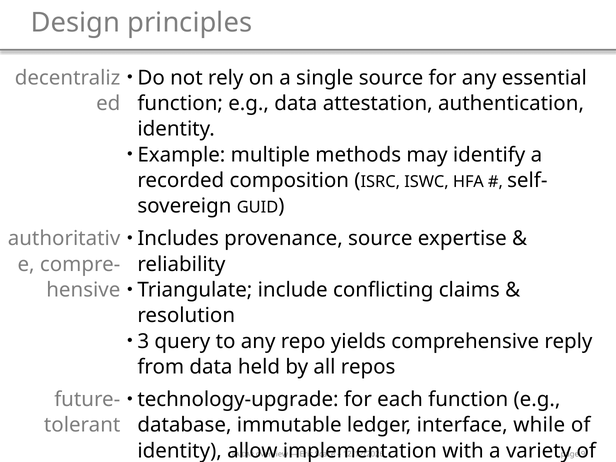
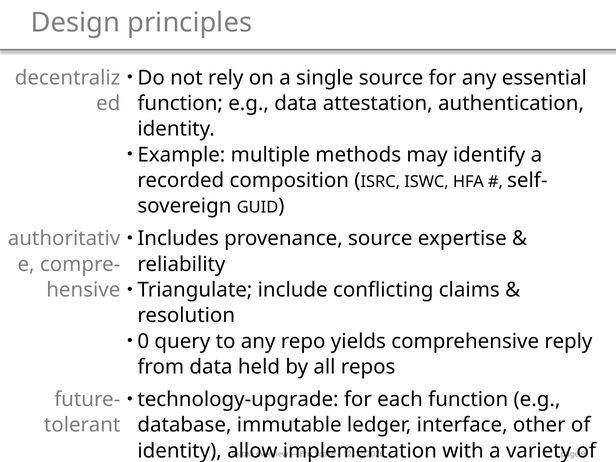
3: 3 -> 0
interface while: while -> other
